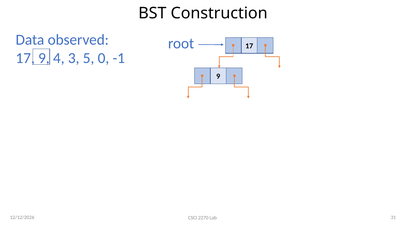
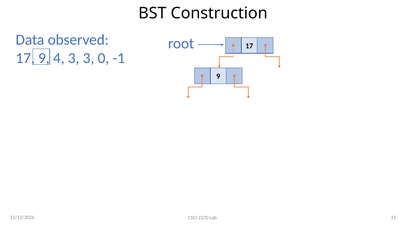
3 5: 5 -> 3
